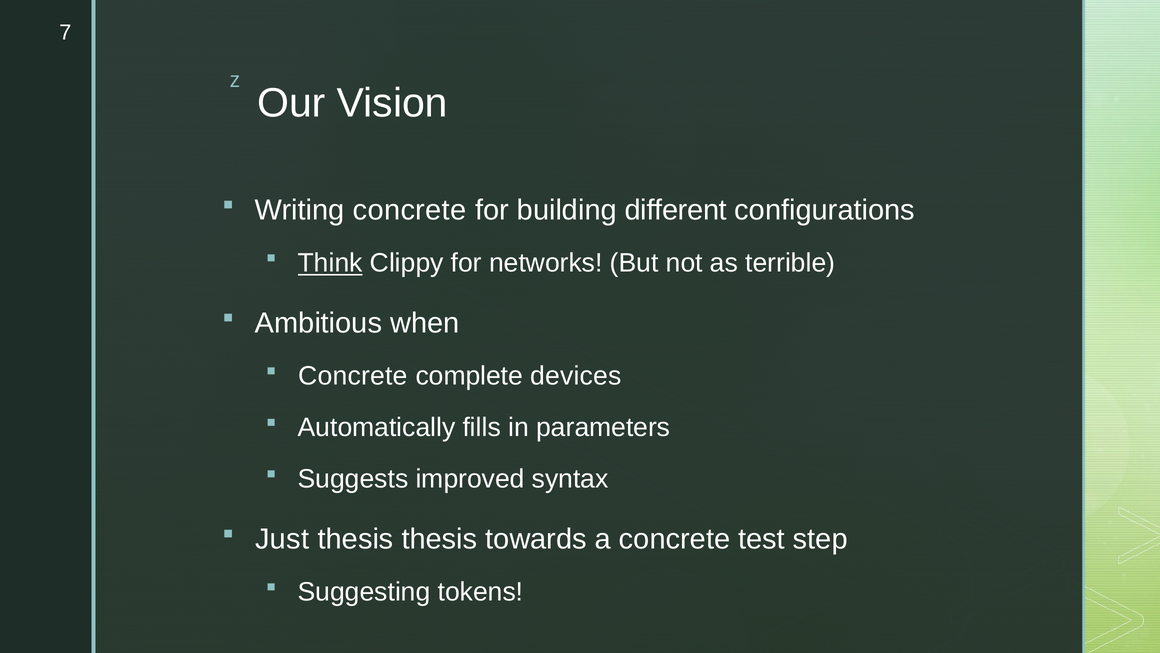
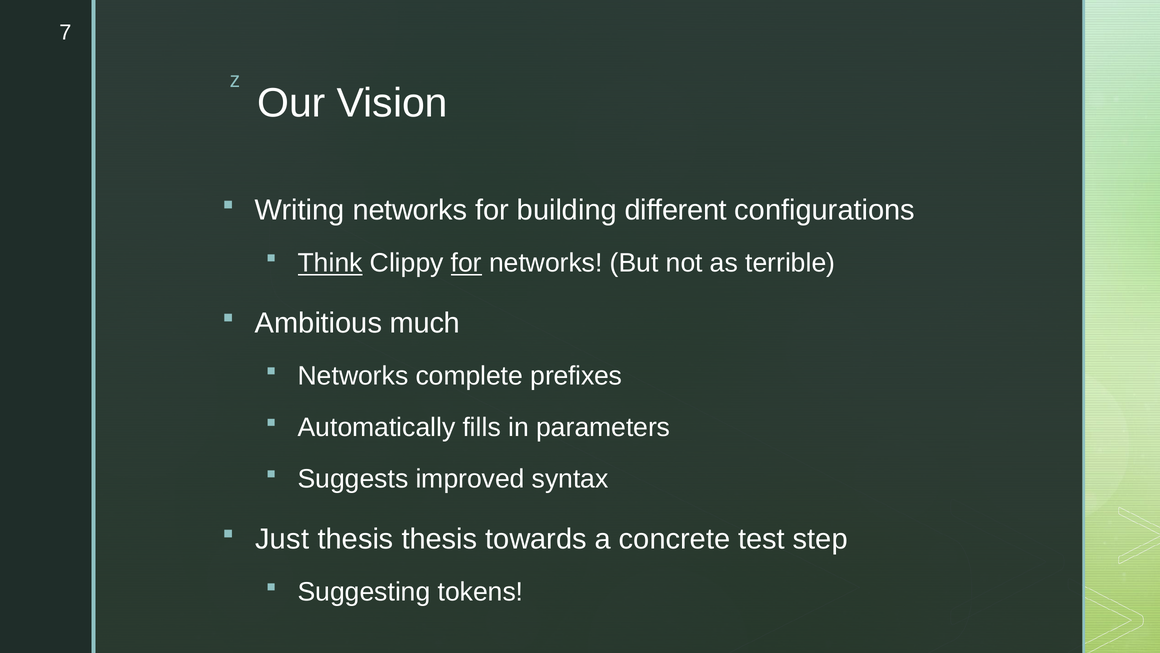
Writing concrete: concrete -> networks
for at (466, 263) underline: none -> present
when: when -> much
Concrete at (353, 376): Concrete -> Networks
devices: devices -> prefixes
